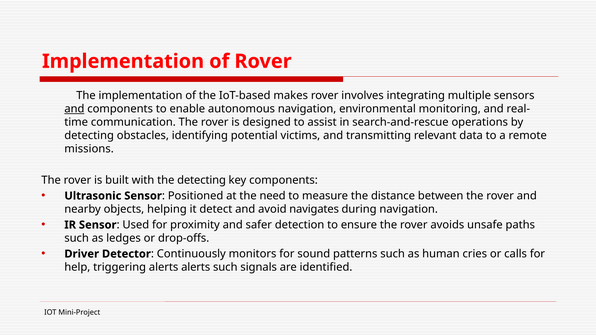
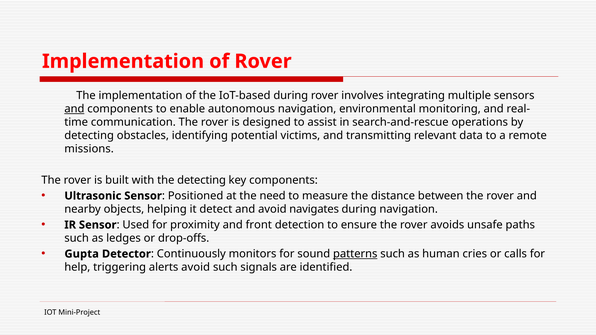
IoT-based makes: makes -> during
safer: safer -> front
Driver: Driver -> Gupta
patterns underline: none -> present
alerts alerts: alerts -> avoid
